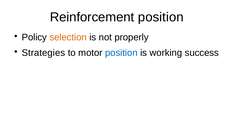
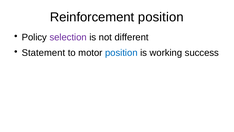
selection colour: orange -> purple
properly: properly -> different
Strategies: Strategies -> Statement
